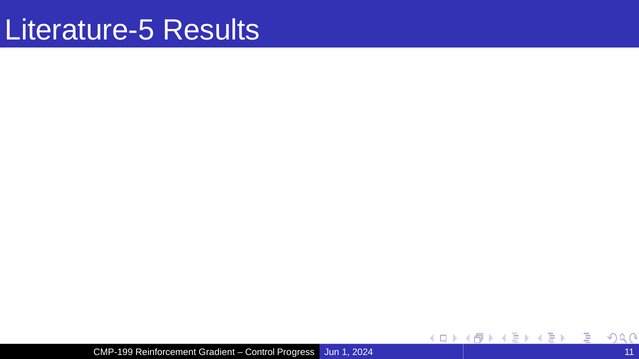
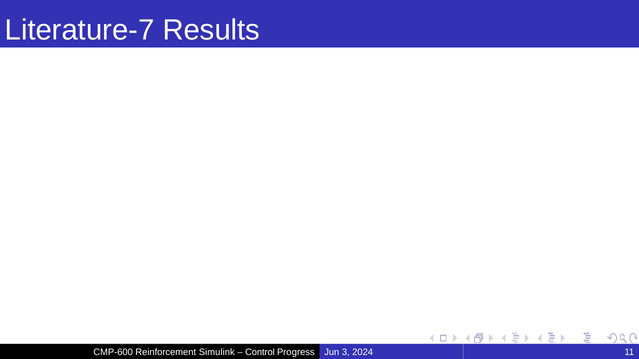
Literature-5: Literature-5 -> Literature-7
CMP-199: CMP-199 -> CMP-600
Gradient: Gradient -> Simulink
1: 1 -> 3
